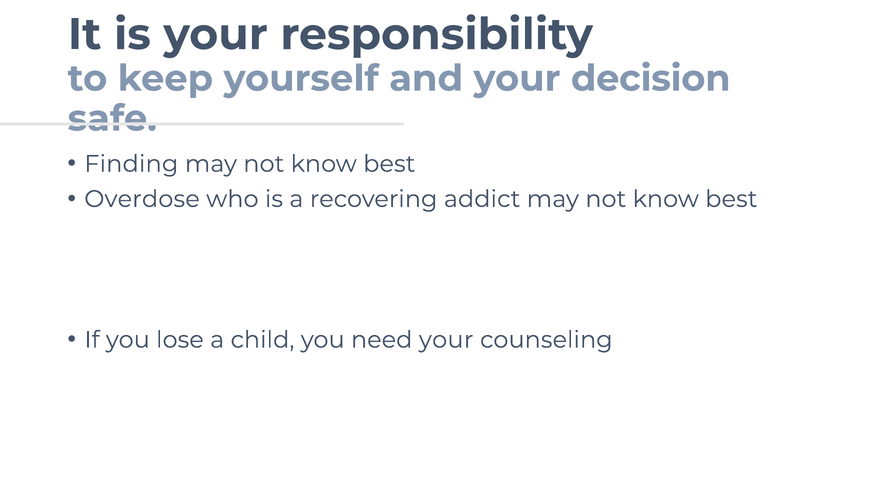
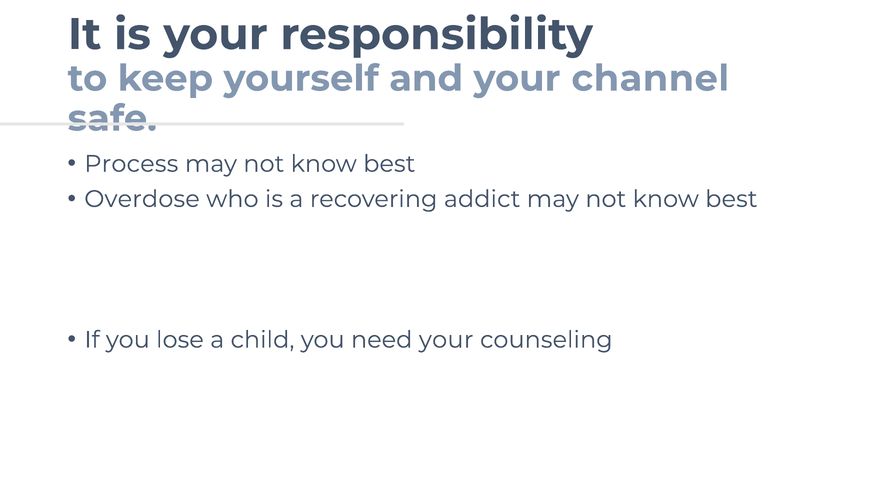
decision: decision -> channel
Finding: Finding -> Process
